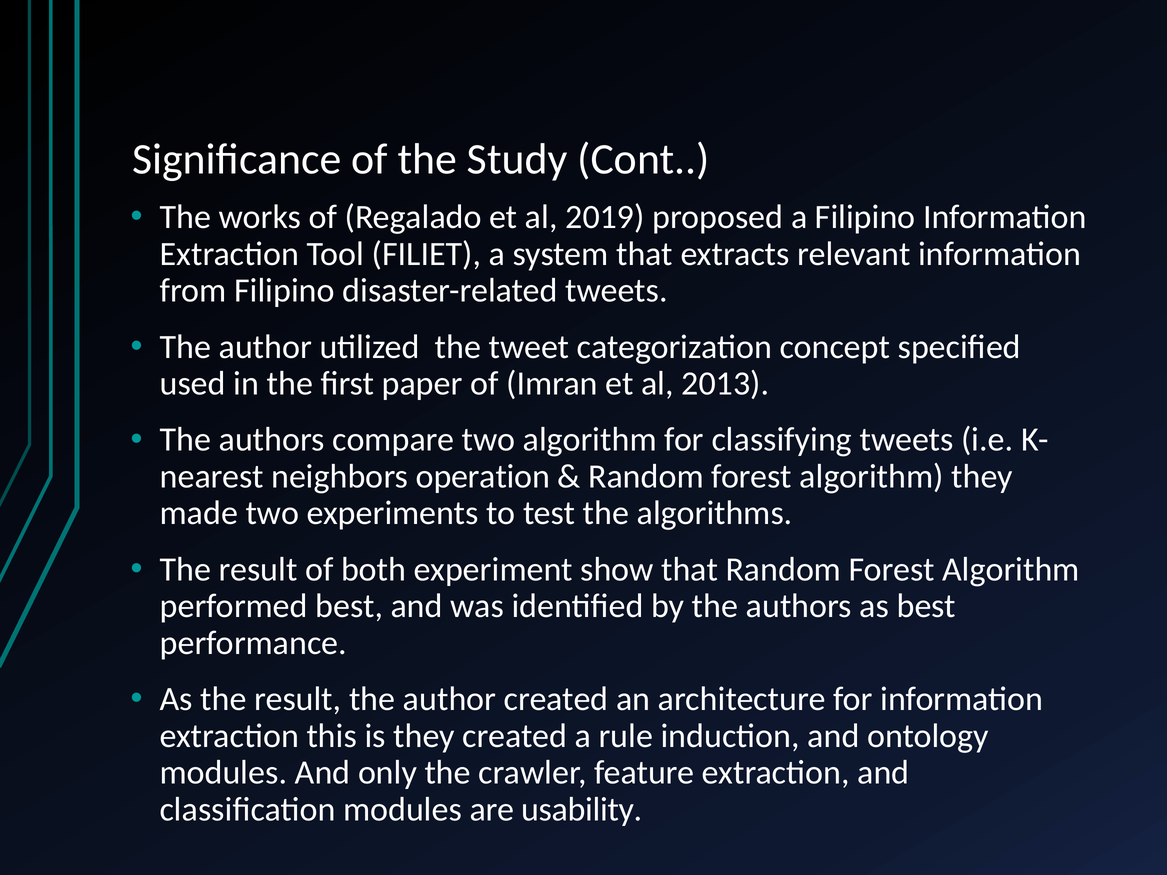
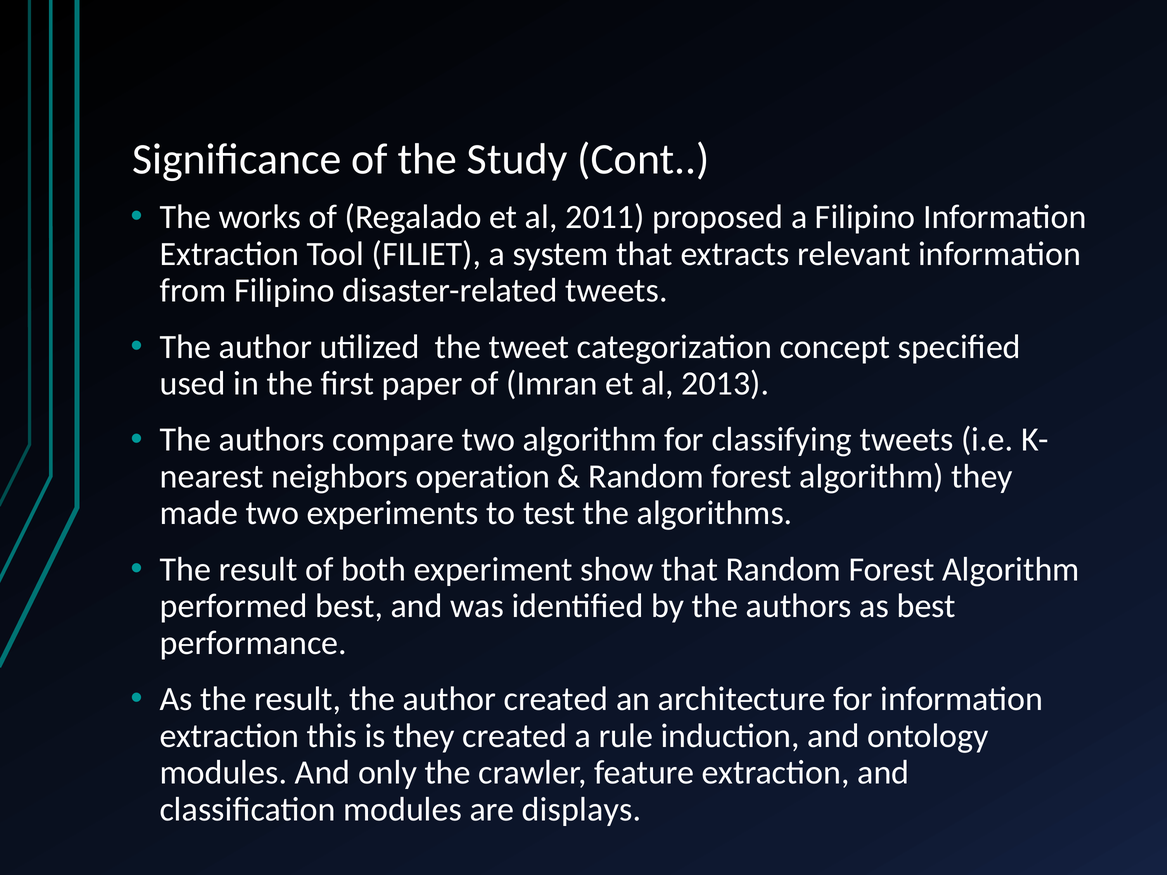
2019: 2019 -> 2011
usability: usability -> displays
